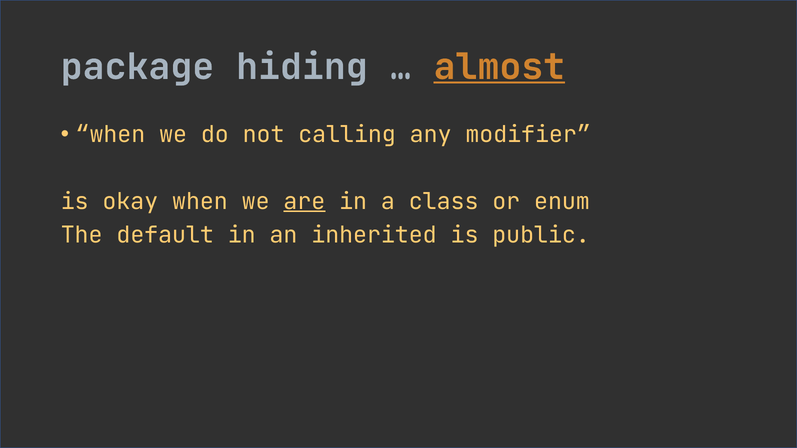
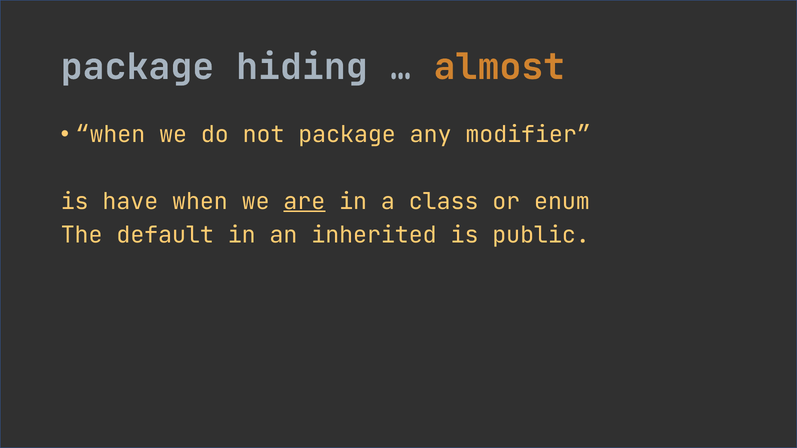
almost underline: present -> none
not calling: calling -> package
okay: okay -> have
